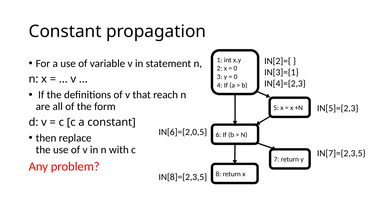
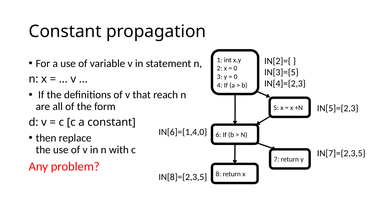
IN[3]={1: IN[3]={1 -> IN[3]={5
IN[6]={2,0,5: IN[6]={2,0,5 -> IN[6]={1,4,0
